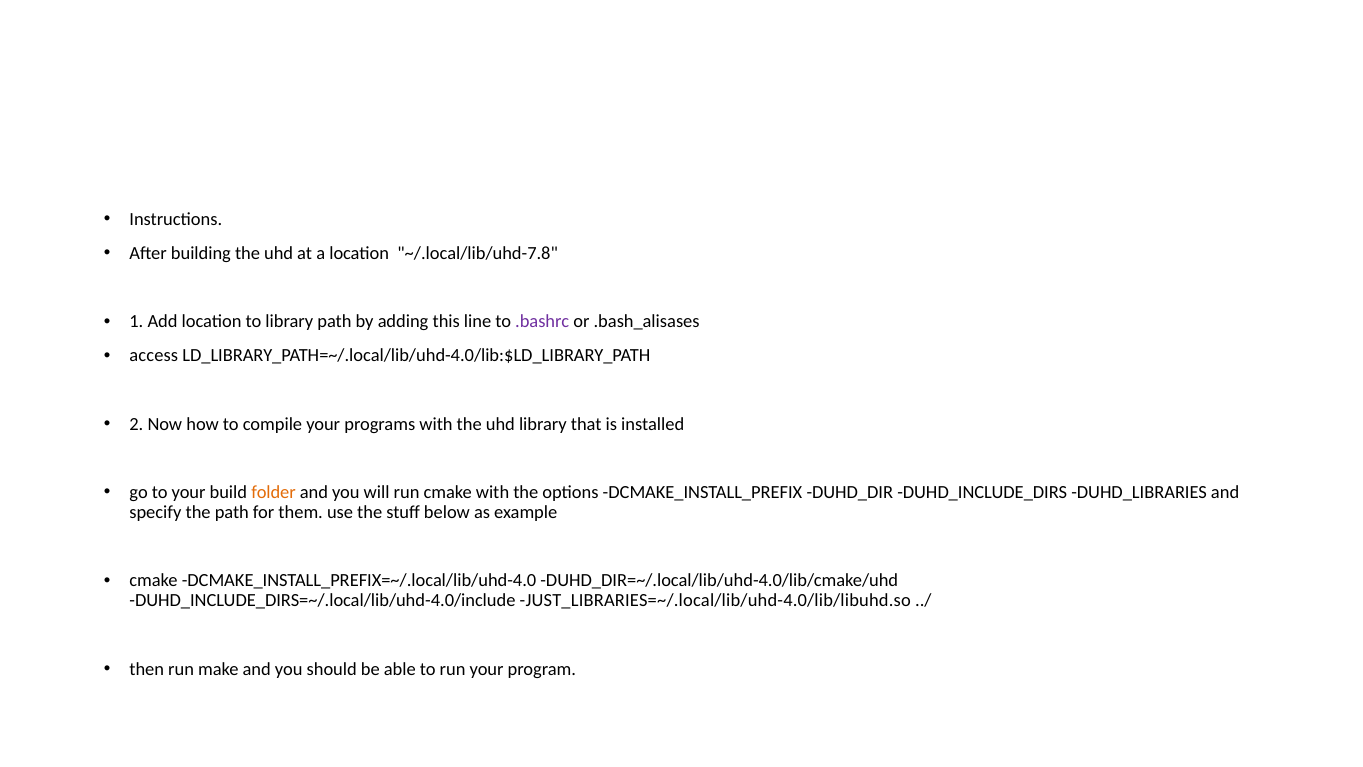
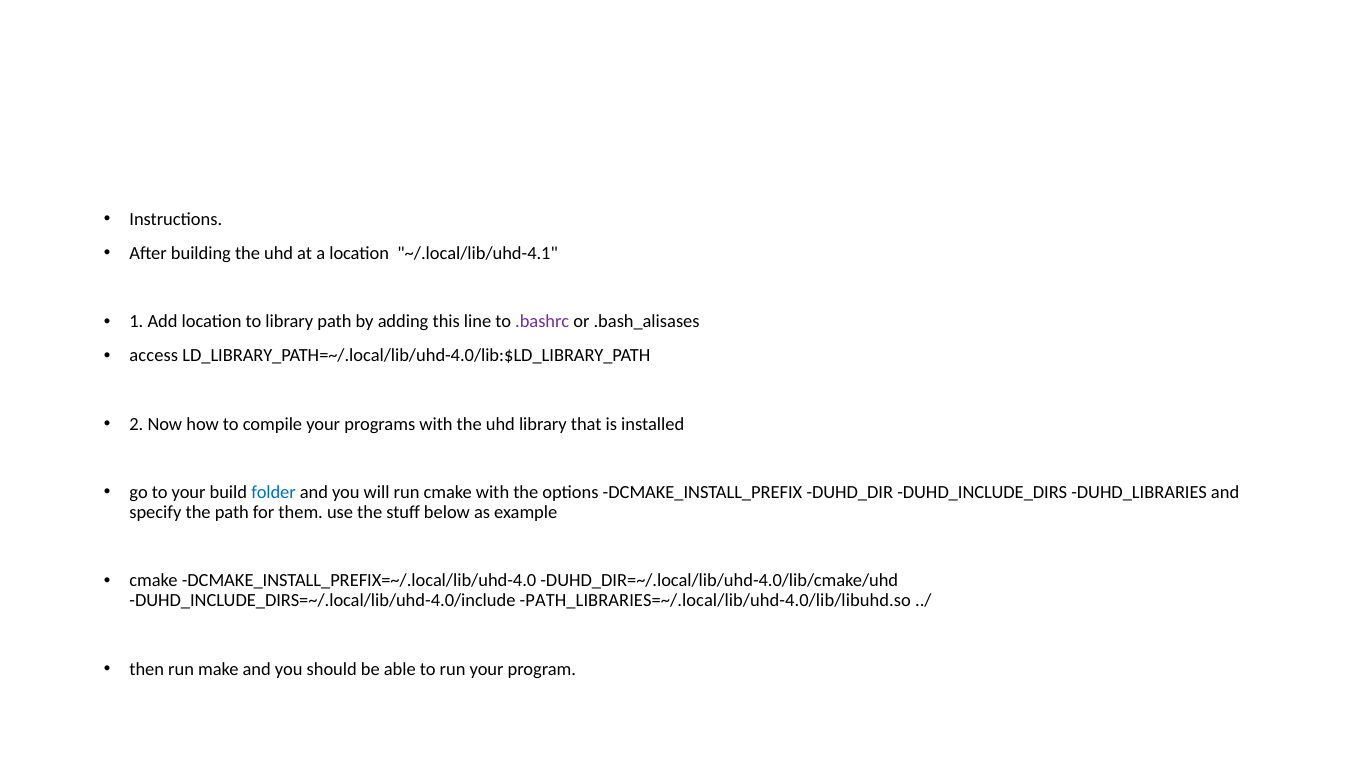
~/.local/lib/uhd-7.8: ~/.local/lib/uhd-7.8 -> ~/.local/lib/uhd-4.1
folder colour: orange -> blue
JUST_LIBRARIES=~/.local/lib/uhd-4.0/lib/libuhd.so: JUST_LIBRARIES=~/.local/lib/uhd-4.0/lib/libuhd.so -> PATH_LIBRARIES=~/.local/lib/uhd-4.0/lib/libuhd.so
